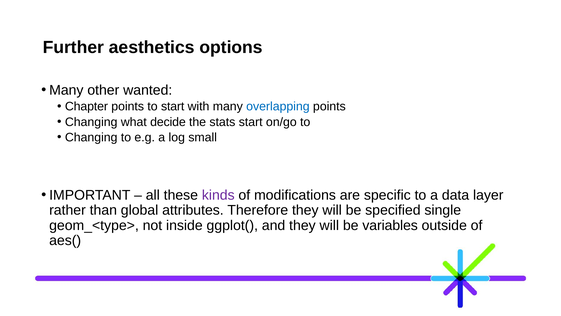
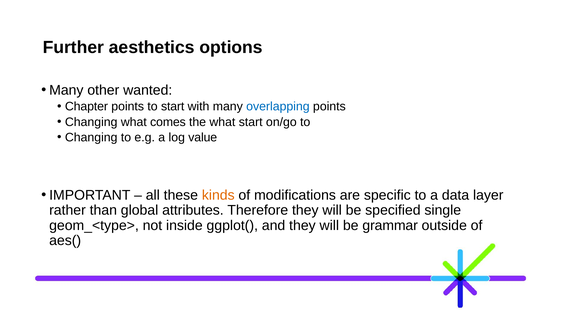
decide: decide -> comes
the stats: stats -> what
small: small -> value
kinds colour: purple -> orange
variables: variables -> grammar
